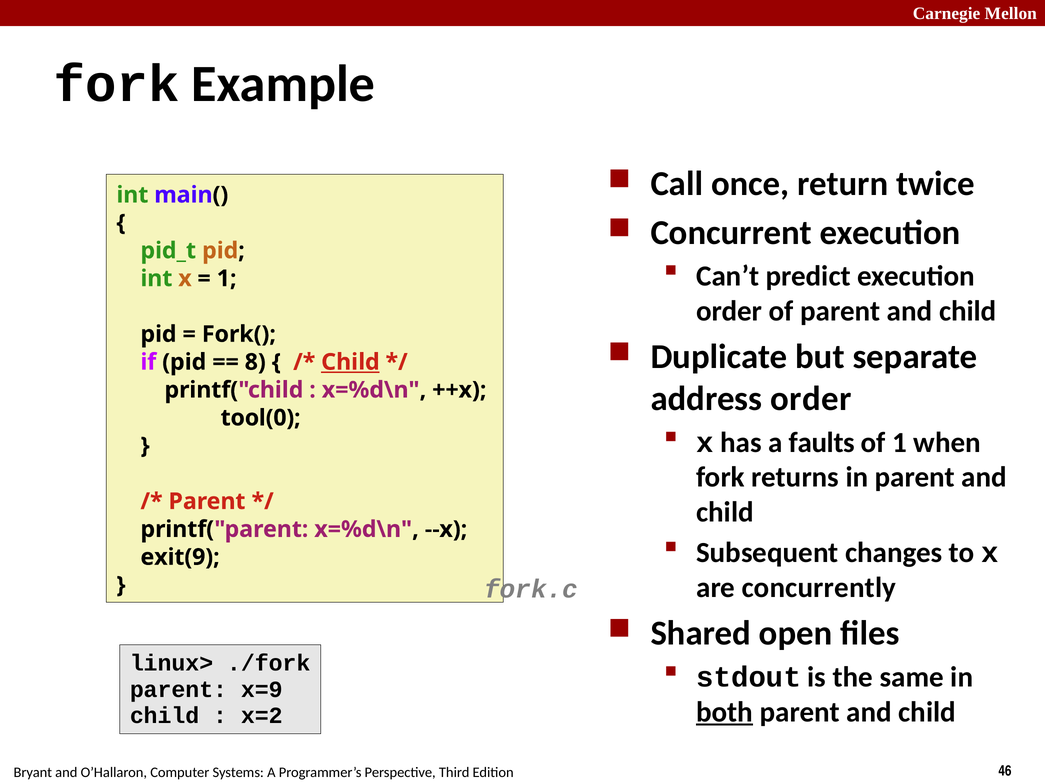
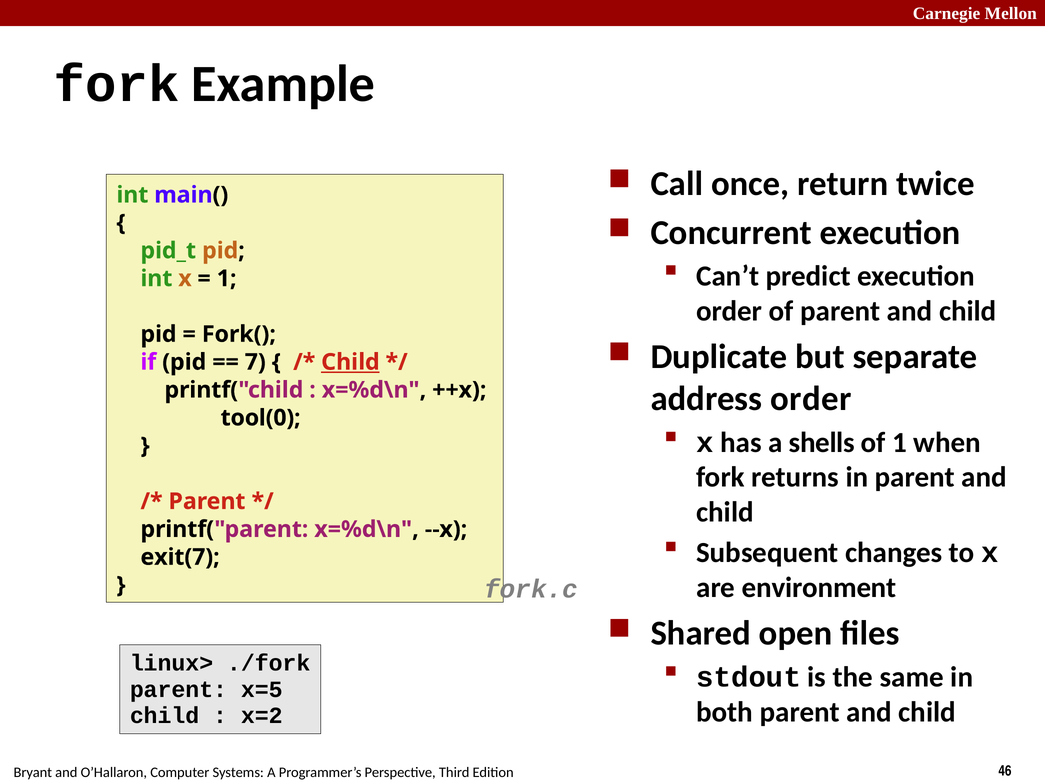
8: 8 -> 7
faults: faults -> shells
exit(9: exit(9 -> exit(7
concurrently: concurrently -> environment
x=9: x=9 -> x=5
both underline: present -> none
